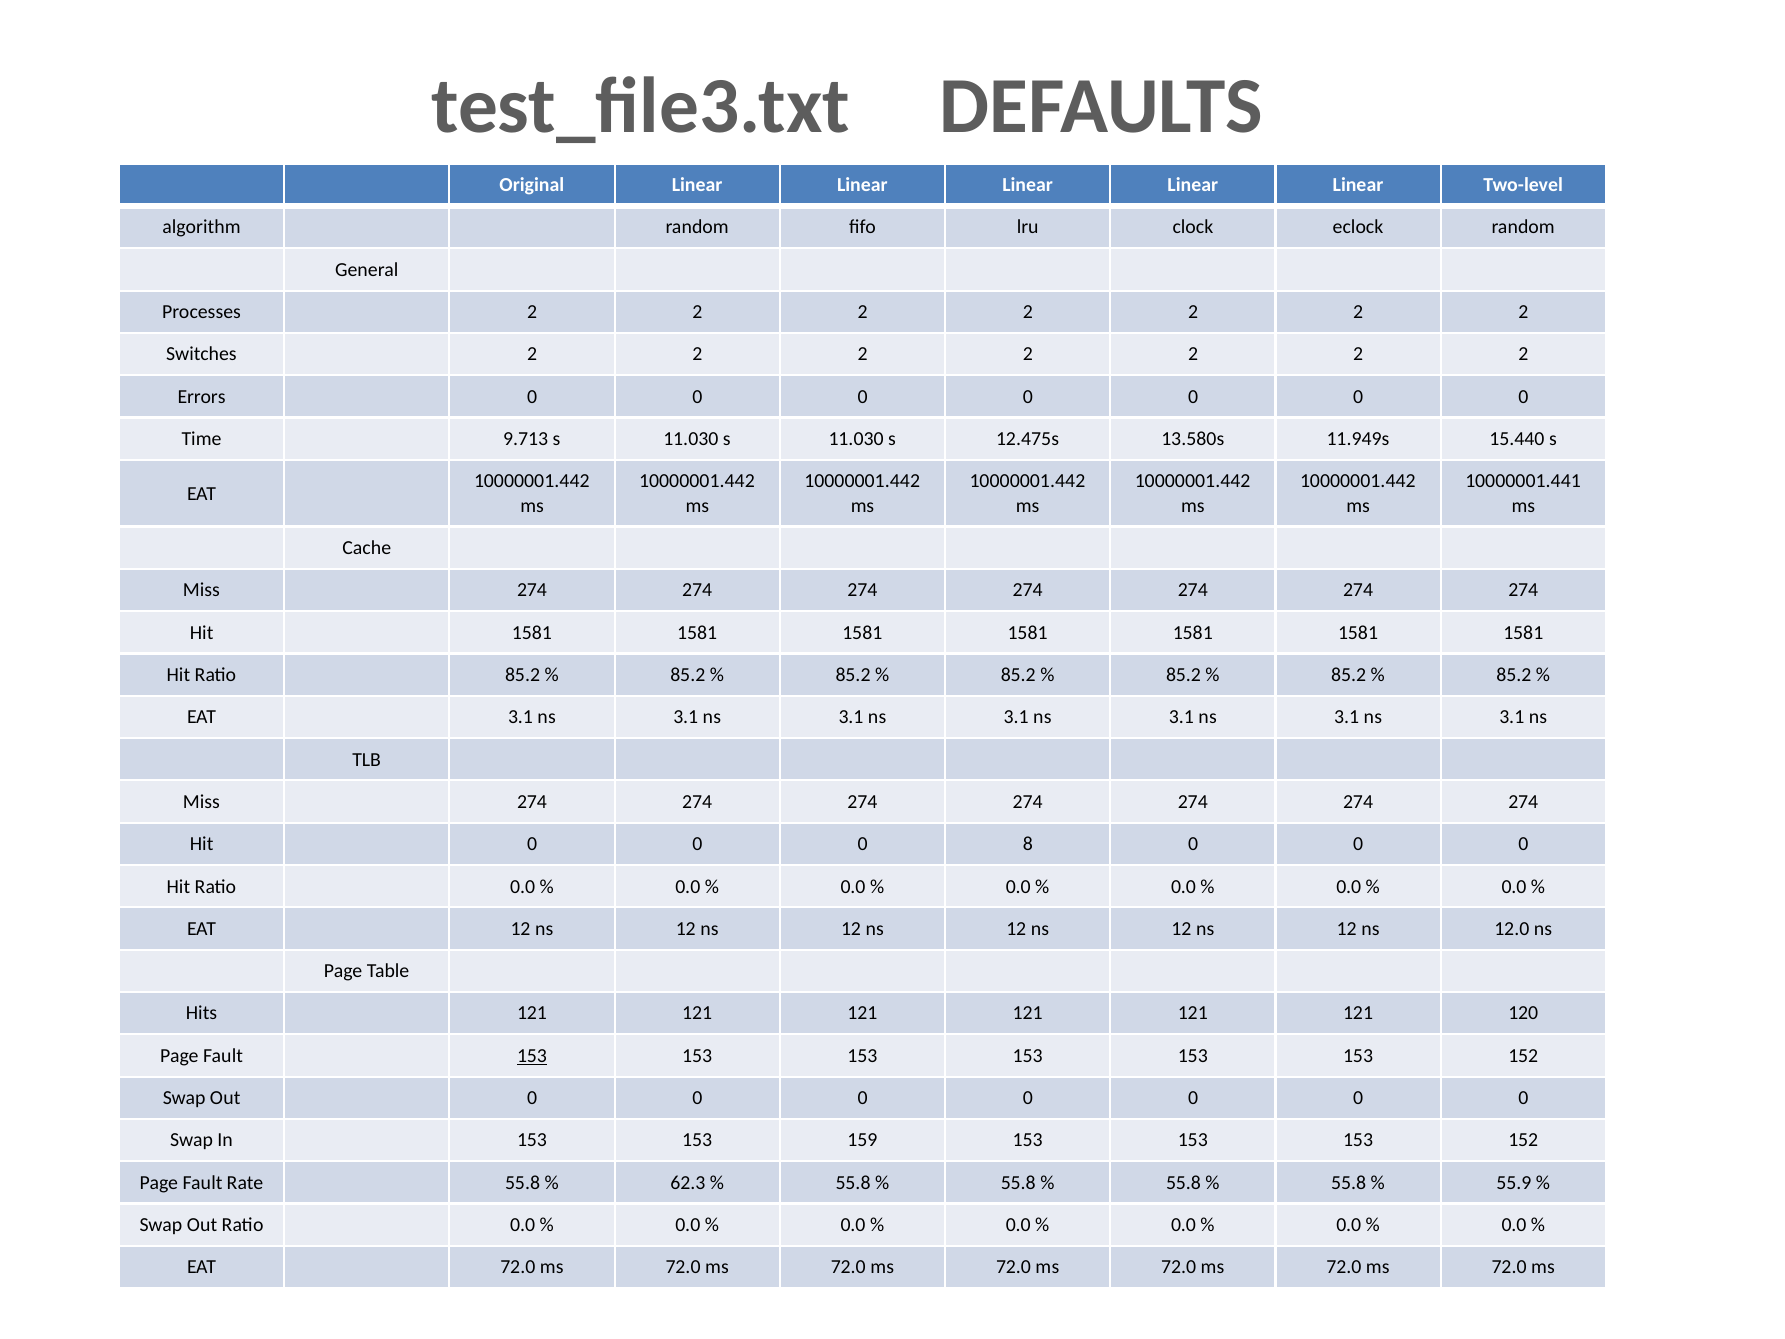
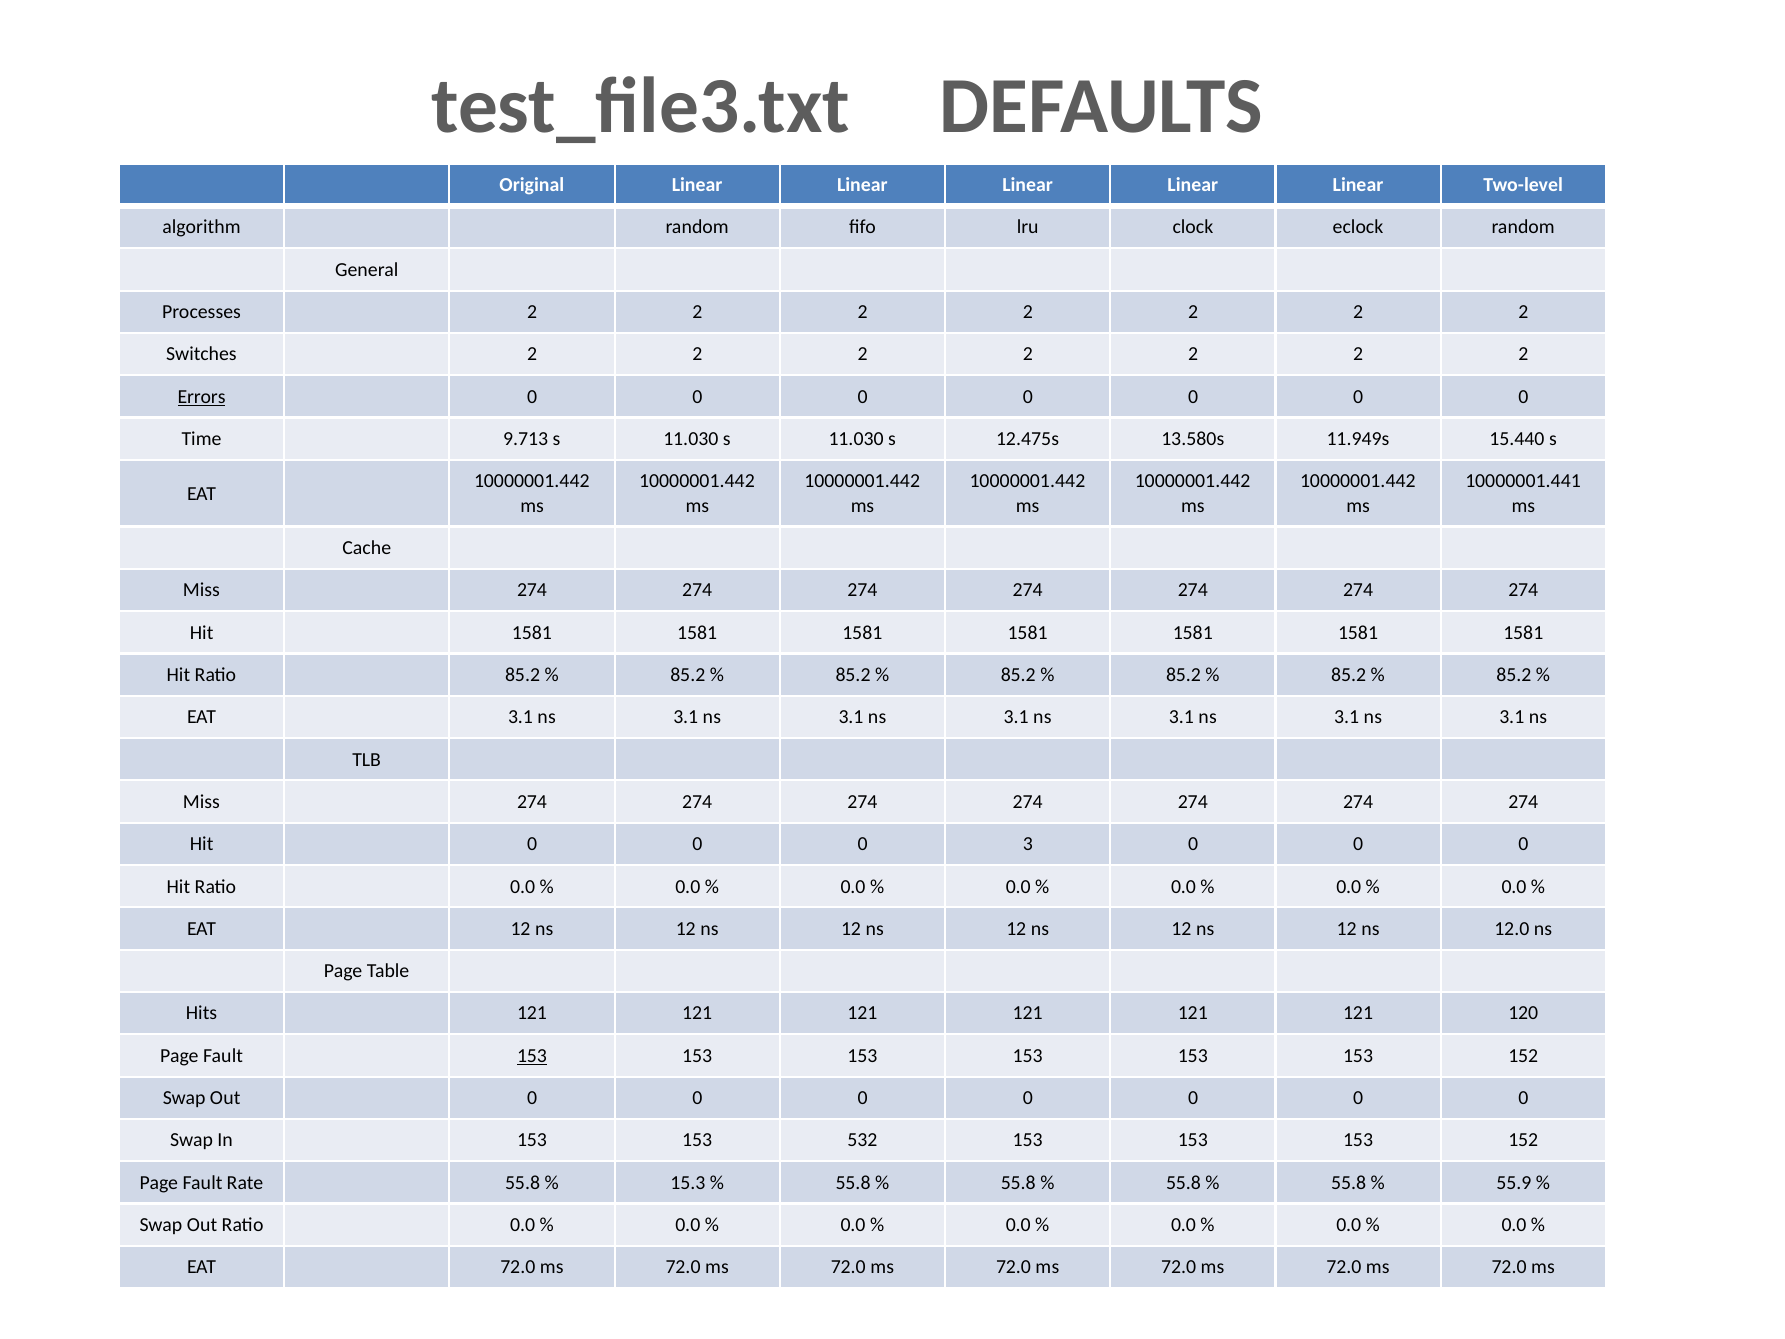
Errors underline: none -> present
8: 8 -> 3
159: 159 -> 532
62.3: 62.3 -> 15.3
